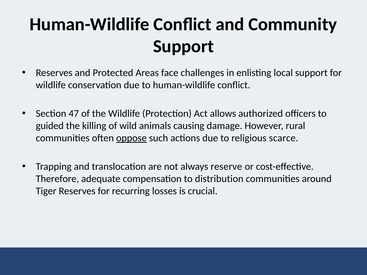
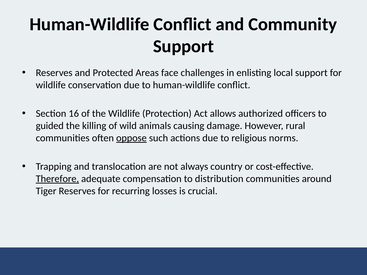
47: 47 -> 16
scarce: scarce -> norms
reserve: reserve -> country
Therefore underline: none -> present
